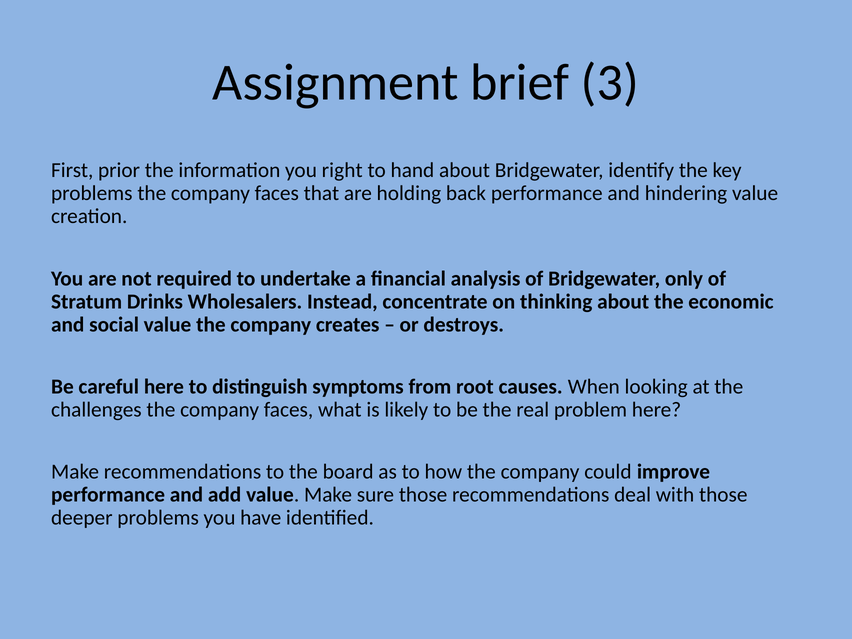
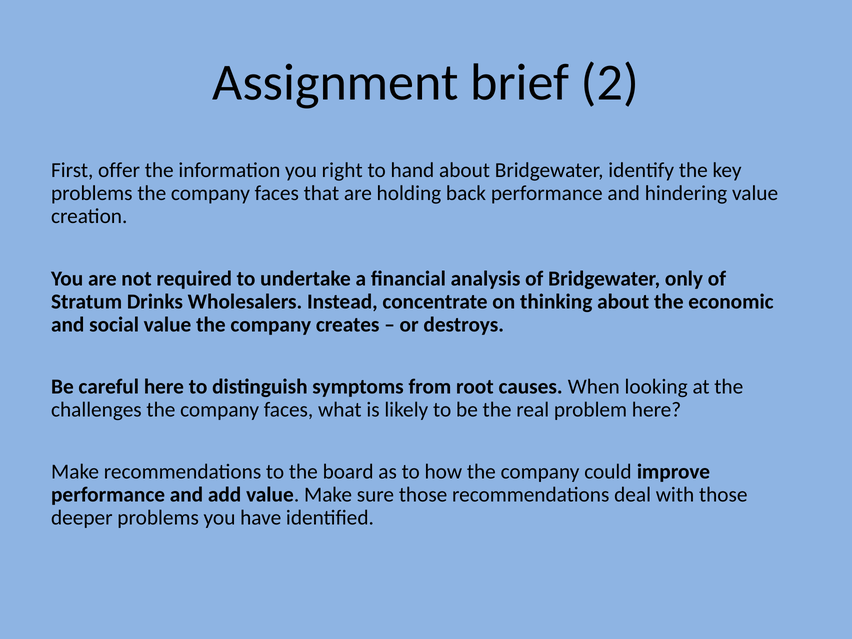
3: 3 -> 2
prior: prior -> offer
